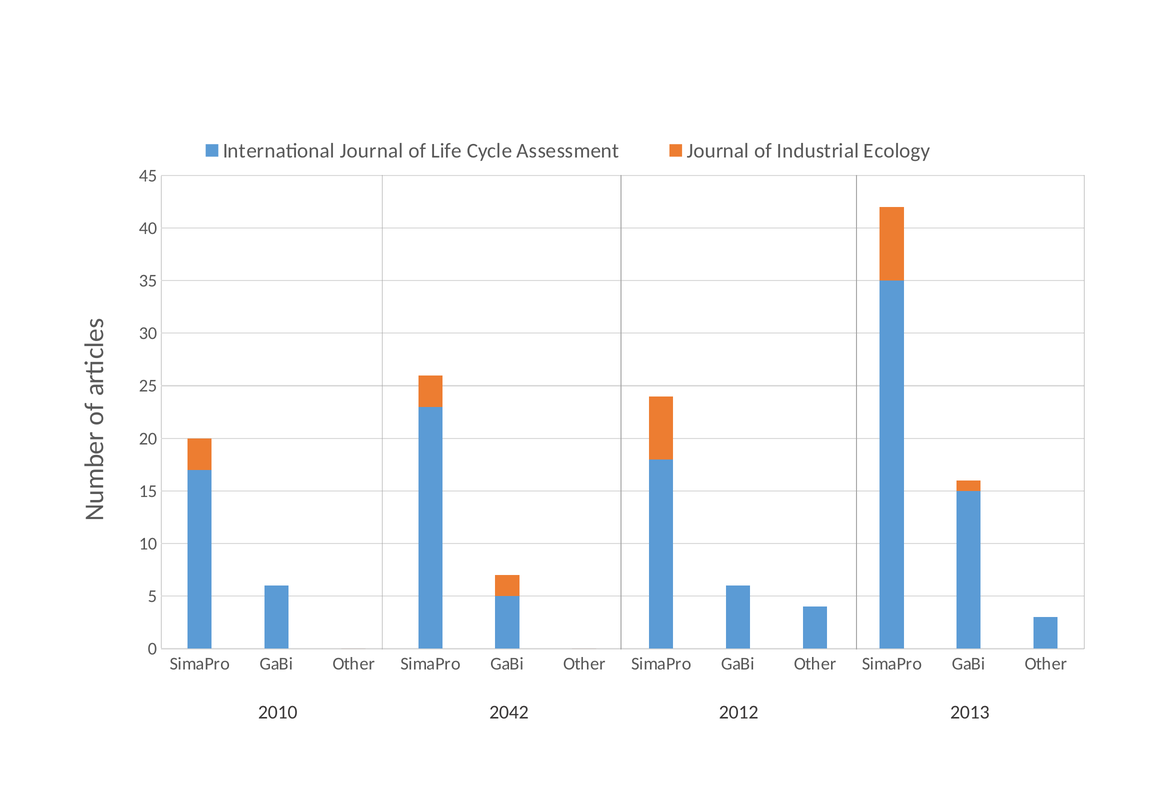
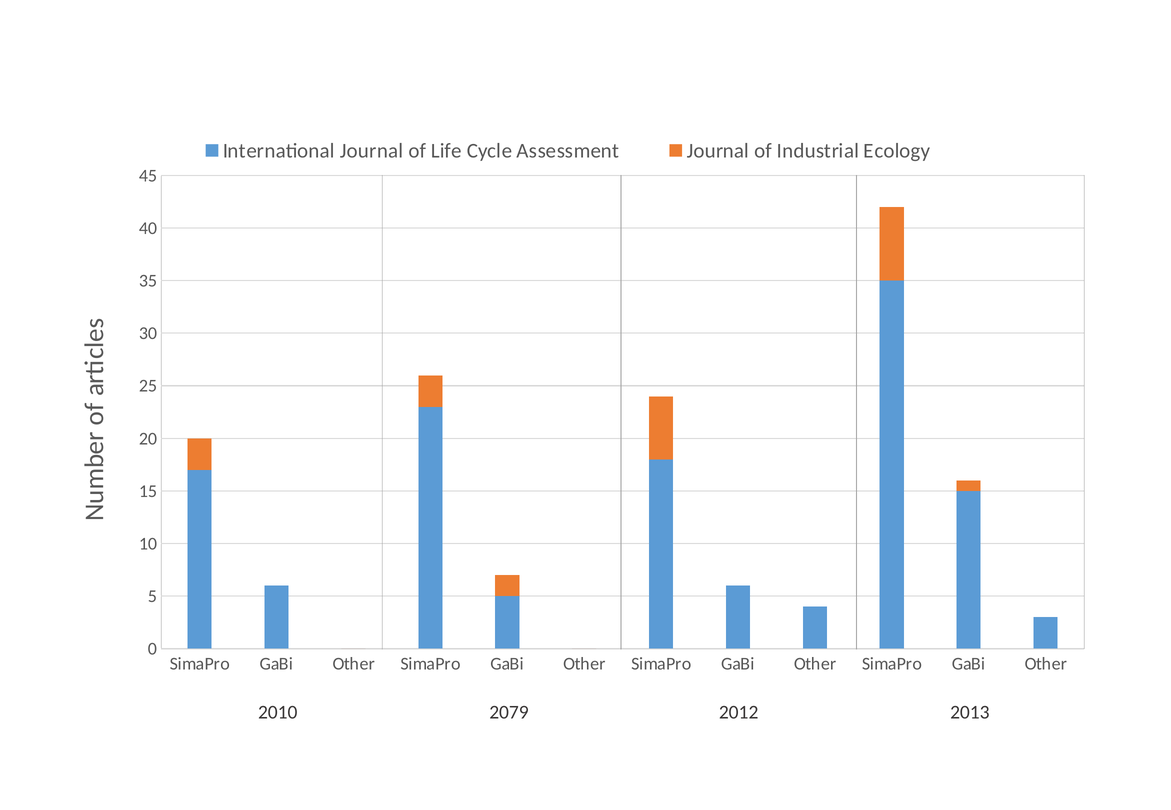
2042: 2042 -> 2079
